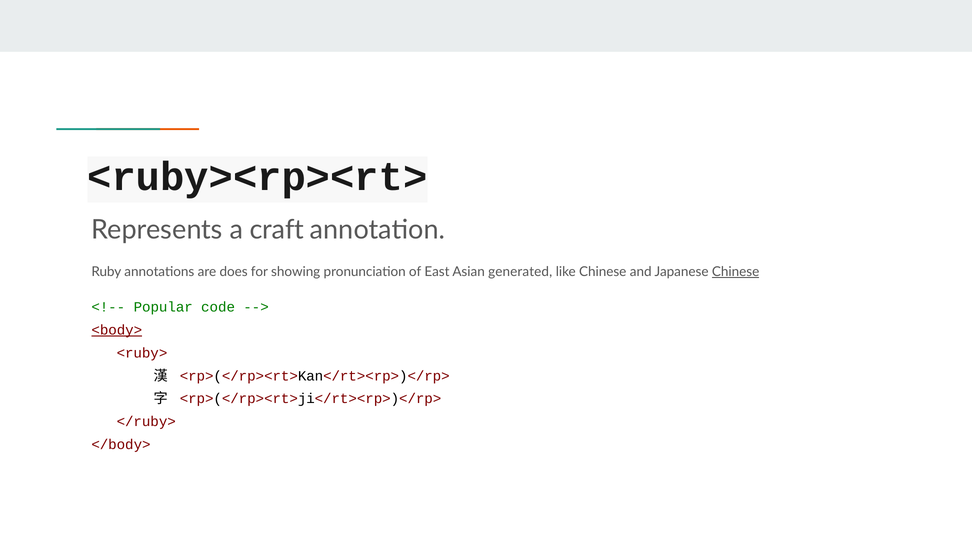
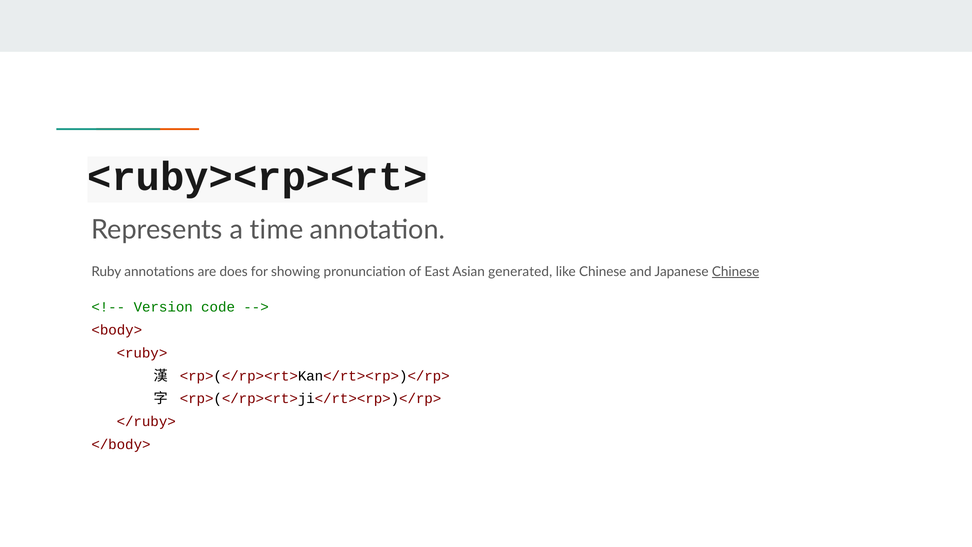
craft: craft -> time
Popular: Popular -> Version
<body> underline: present -> none
